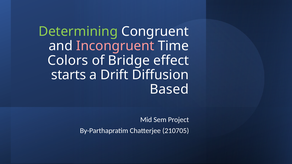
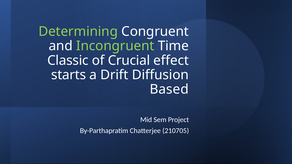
Incongruent colour: pink -> light green
Colors: Colors -> Classic
Bridge: Bridge -> Crucial
